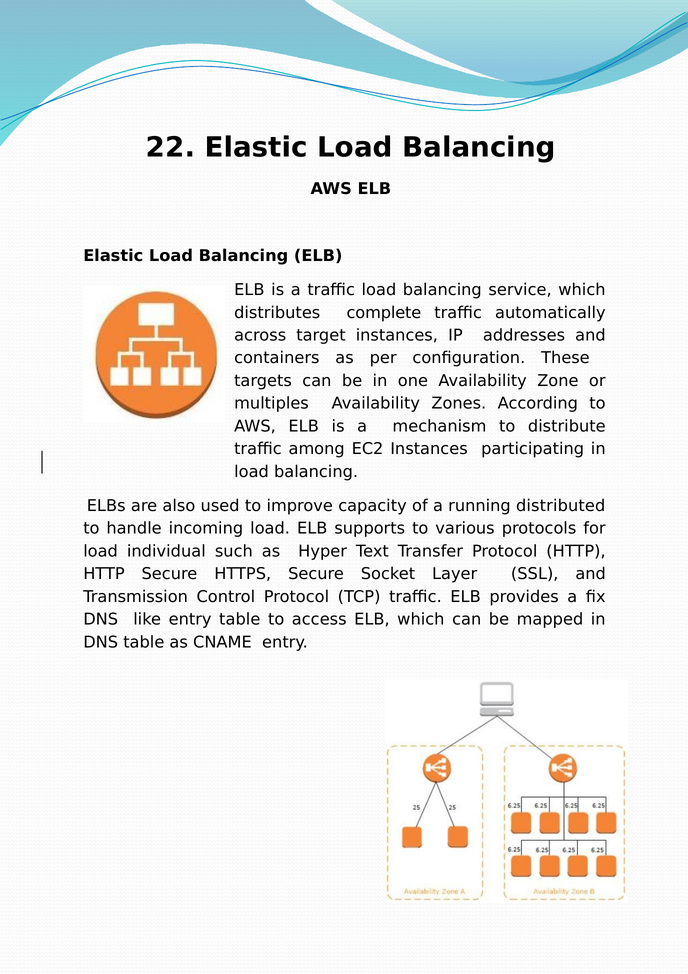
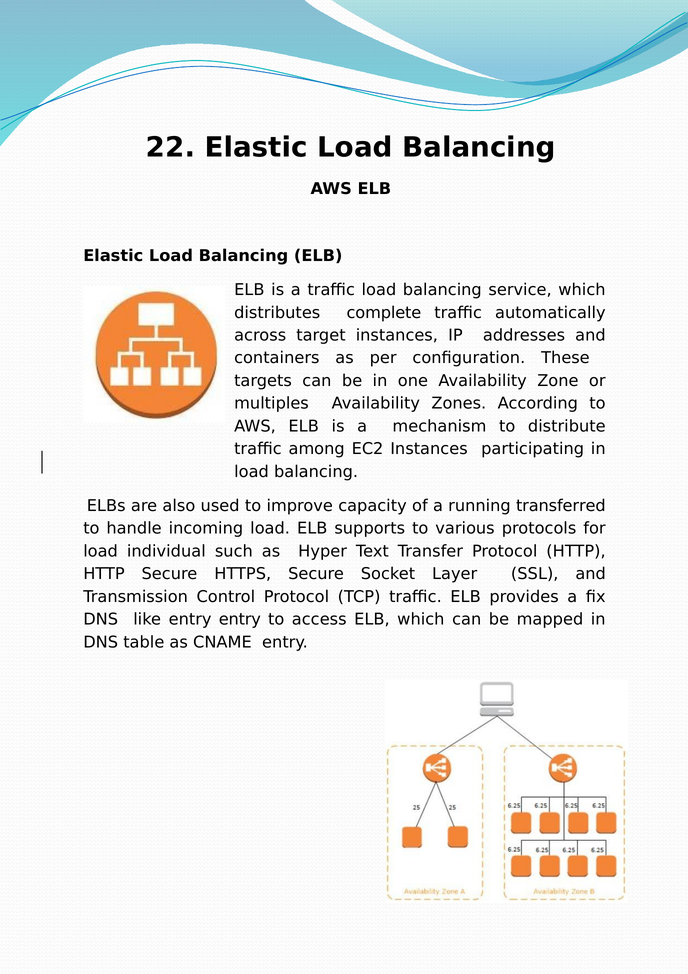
distributed: distributed -> transferred
entry table: table -> entry
